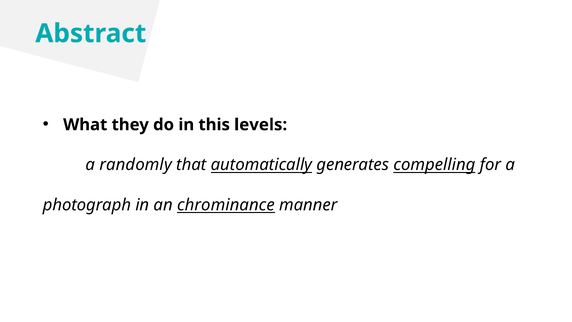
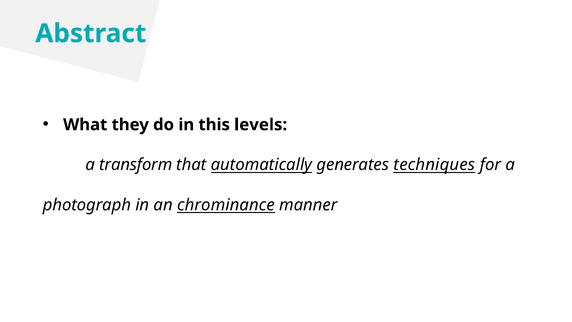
randomly: randomly -> transform
compelling: compelling -> techniques
